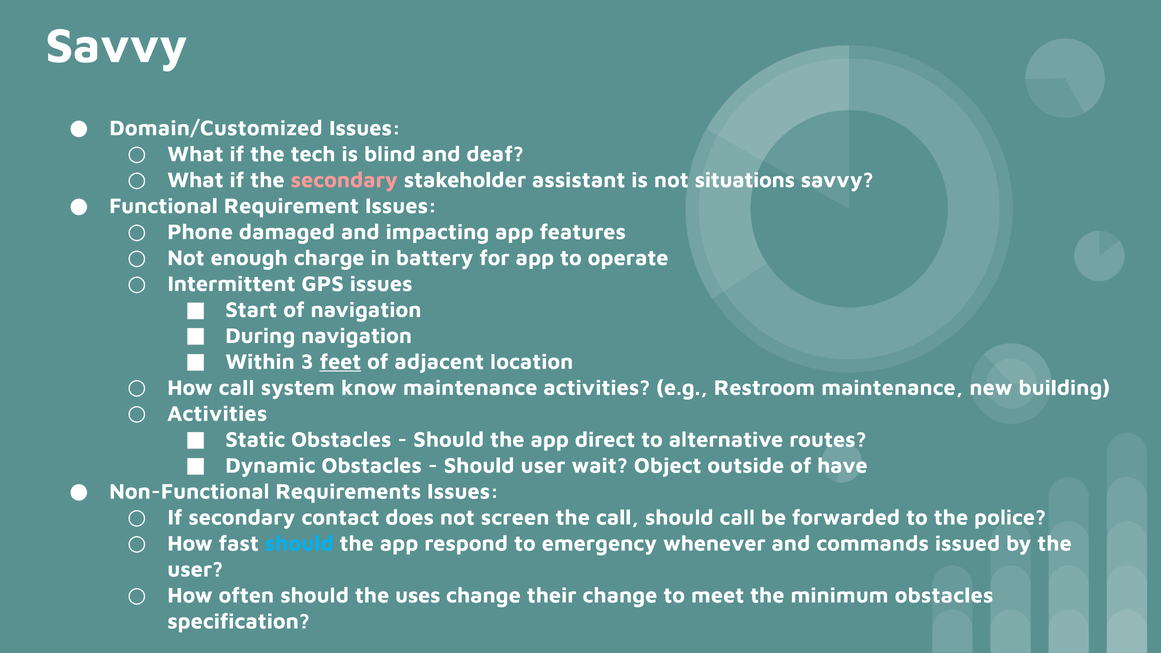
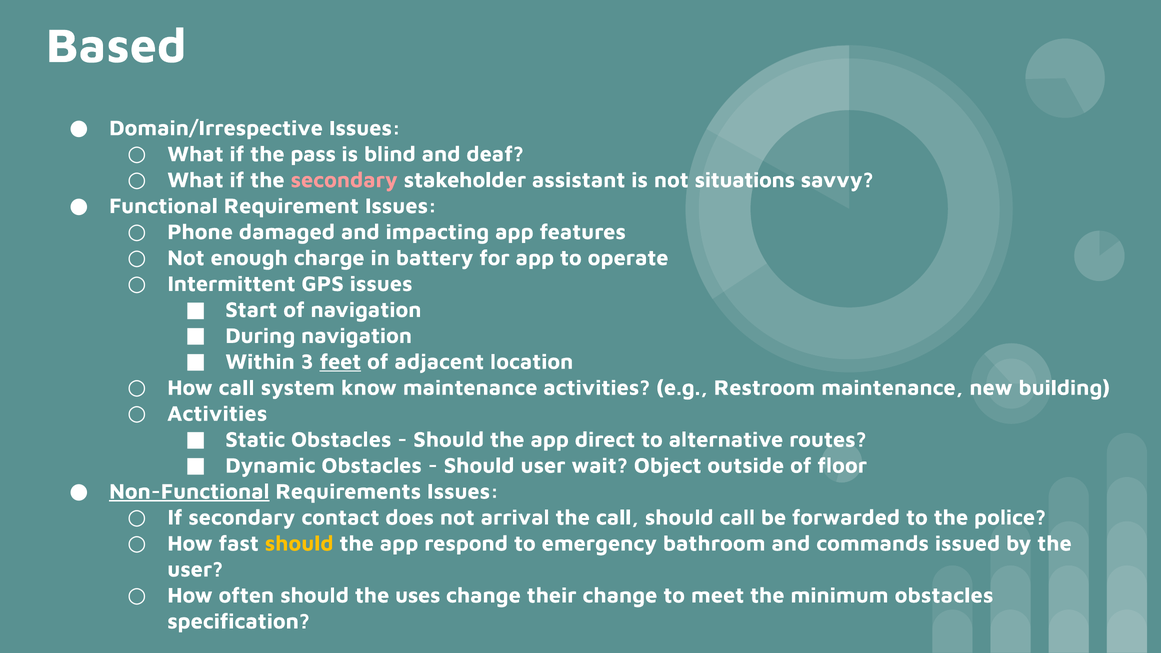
Savvy at (117, 46): Savvy -> Based
Domain/Customized: Domain/Customized -> Domain/Irrespective
tech: tech -> pass
have: have -> floor
Non-Functional underline: none -> present
screen: screen -> arrival
should at (299, 544) colour: light blue -> yellow
whenever: whenever -> bathroom
